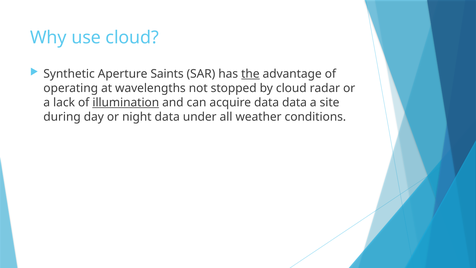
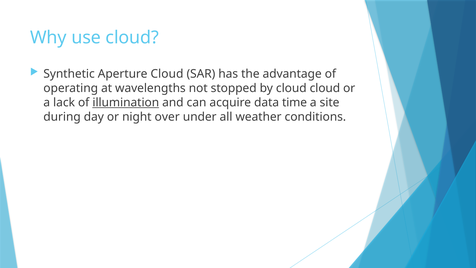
Aperture Saints: Saints -> Cloud
the underline: present -> none
cloud radar: radar -> cloud
data data: data -> time
night data: data -> over
